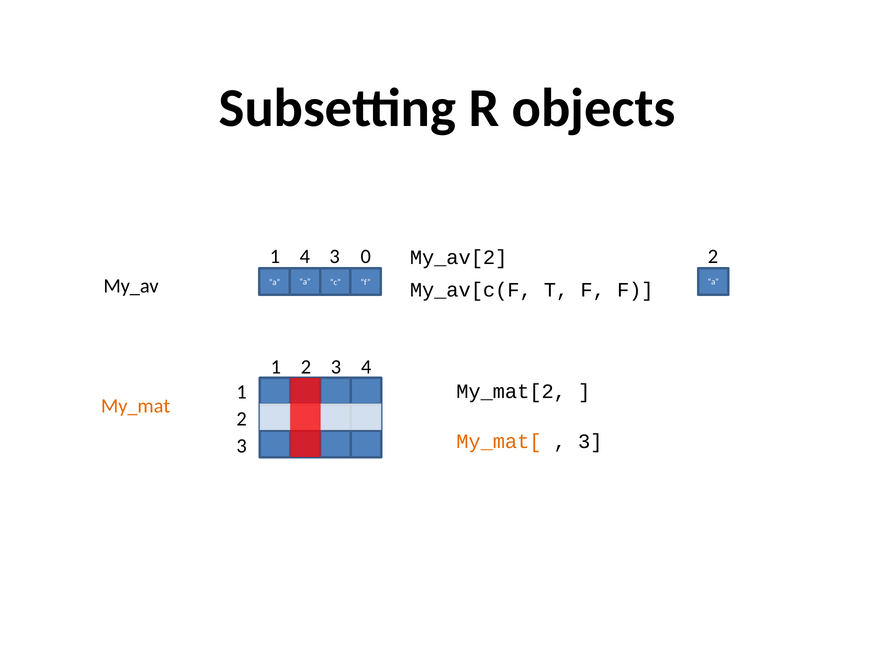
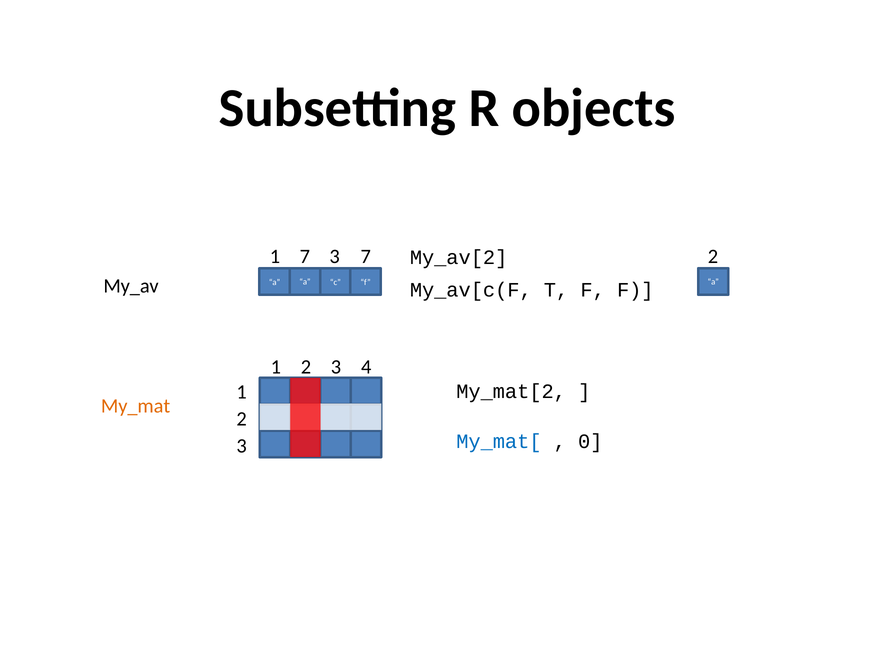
1 4: 4 -> 7
3 0: 0 -> 7
My_mat[ colour: orange -> blue
3 at (590, 441): 3 -> 0
